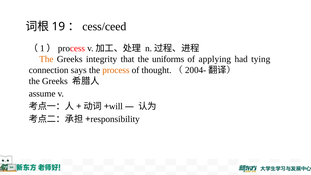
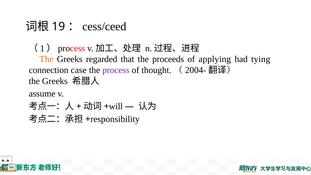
integrity: integrity -> regarded
uniforms: uniforms -> proceeds
says: says -> case
process at (116, 70) colour: orange -> purple
